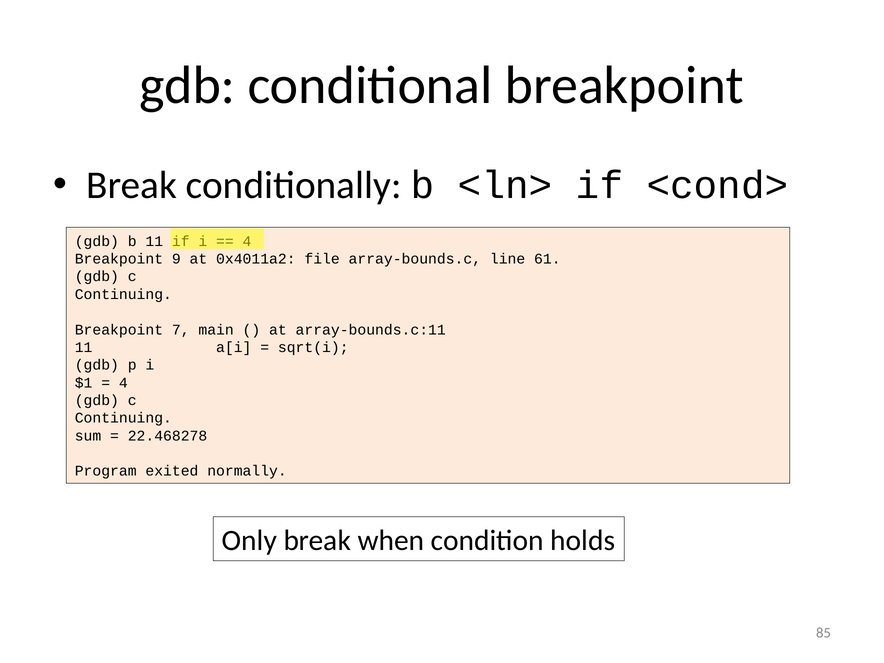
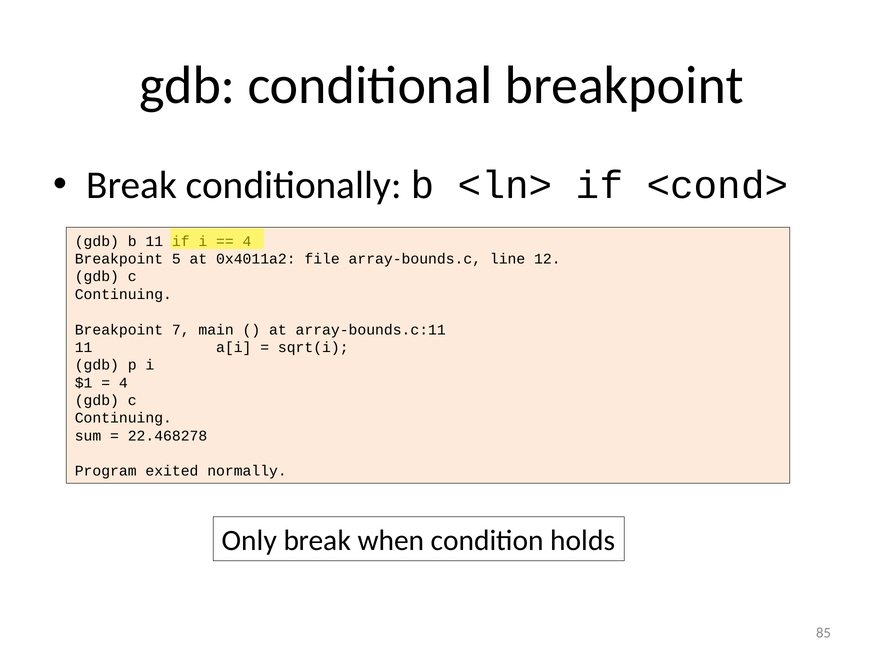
9: 9 -> 5
61: 61 -> 12
